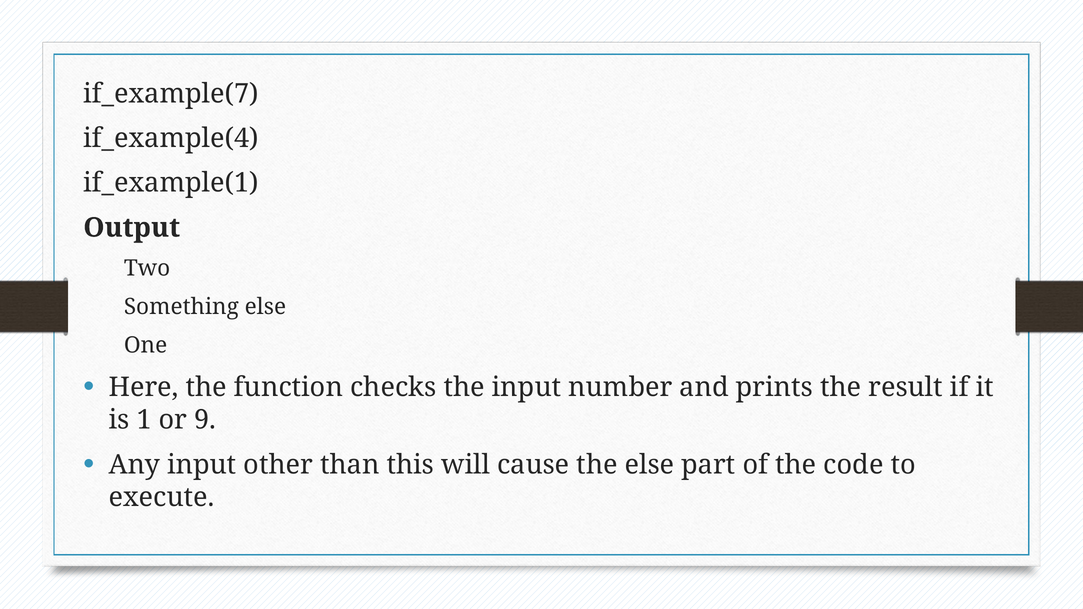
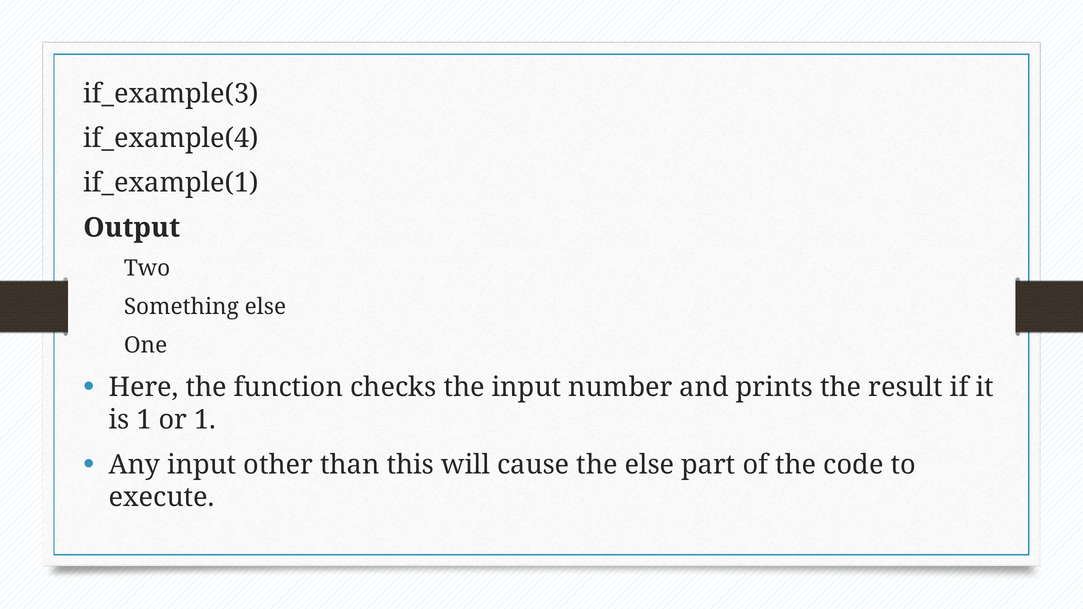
if_example(7: if_example(7 -> if_example(3
or 9: 9 -> 1
